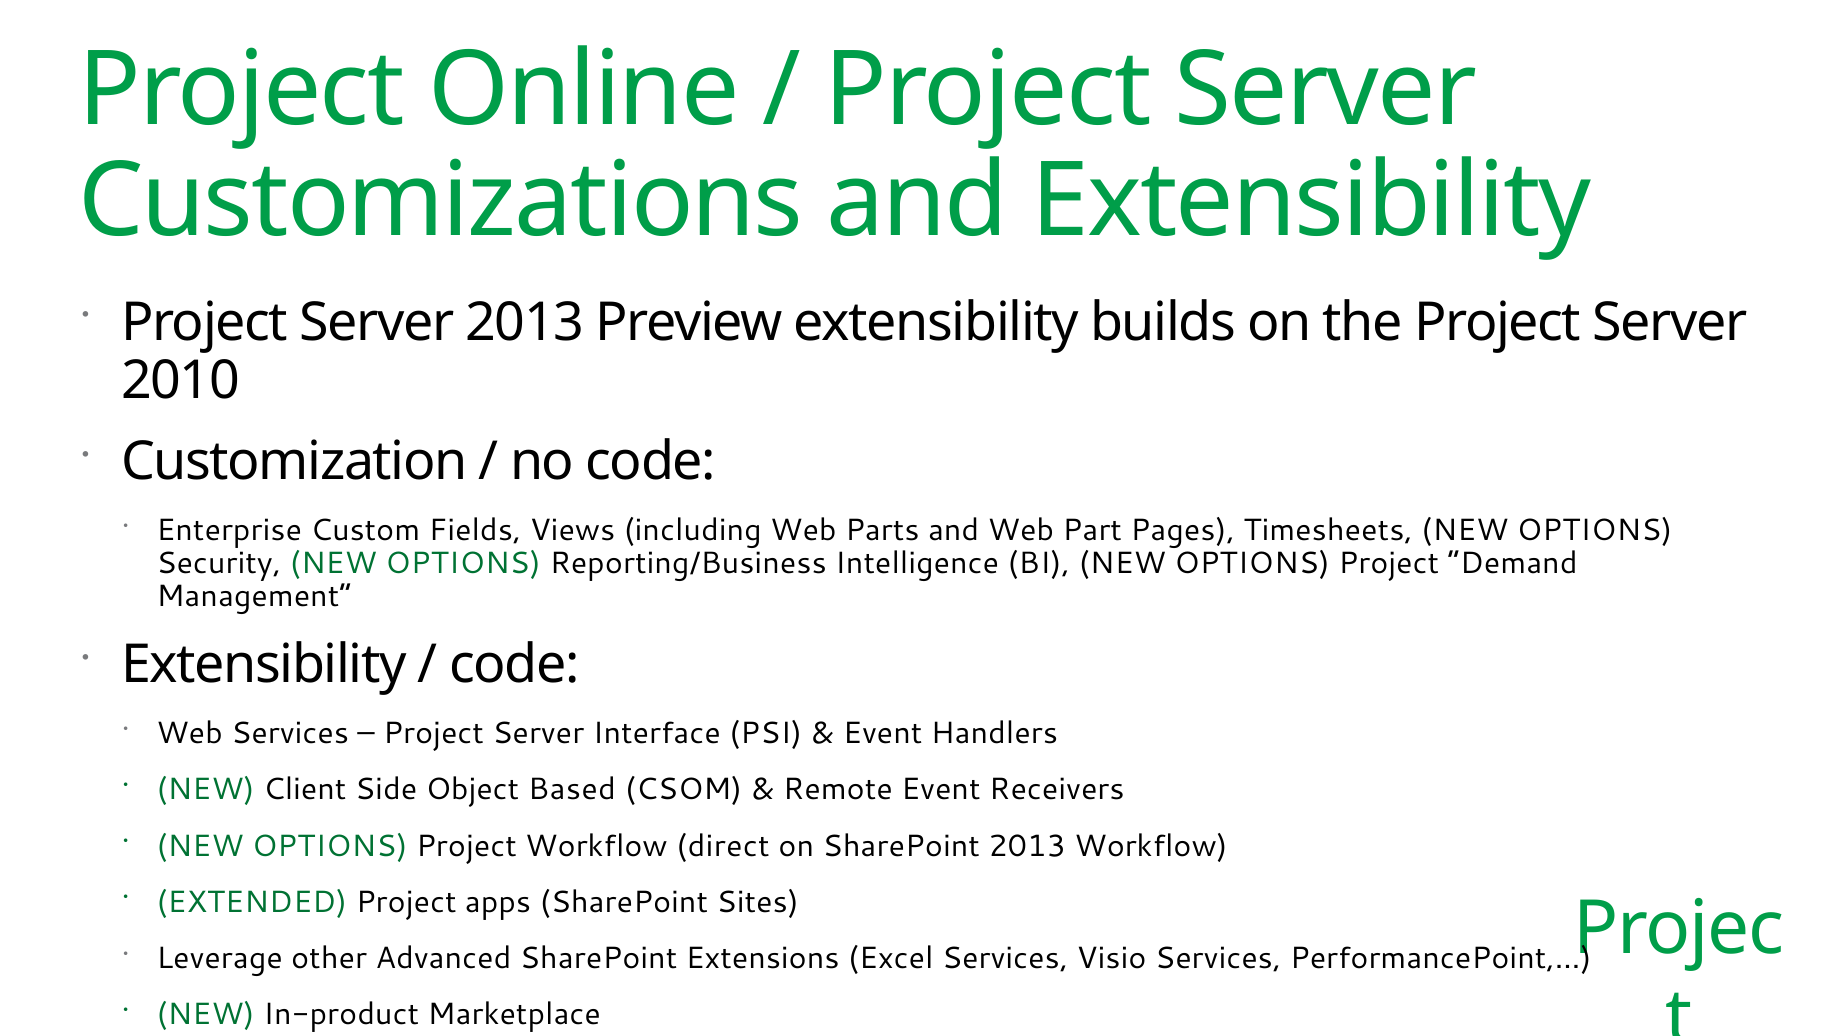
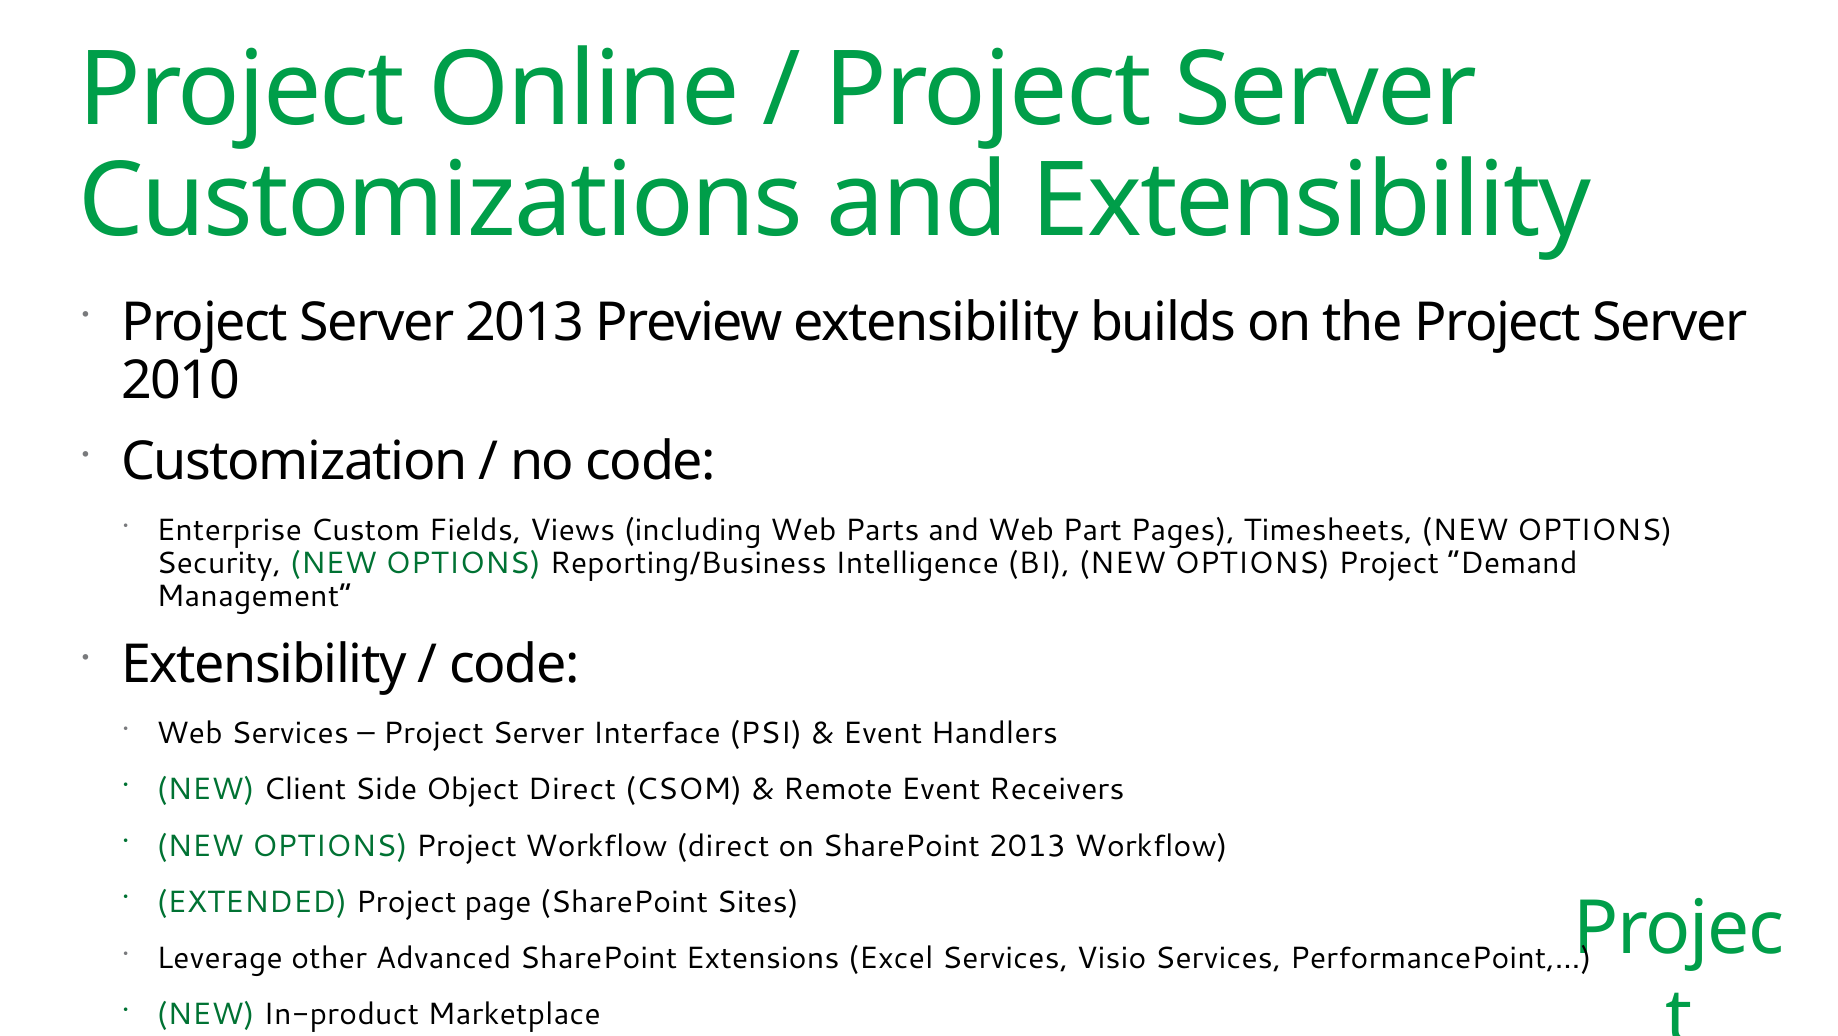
Object Based: Based -> Direct
apps: apps -> page
